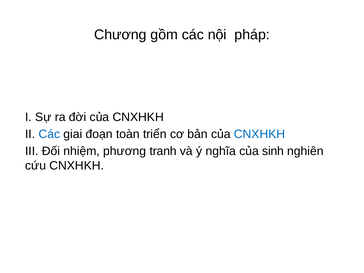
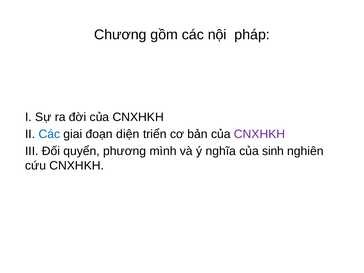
toàn: toàn -> diện
CNXHKH at (260, 134) colour: blue -> purple
nhiệm: nhiệm -> quyển
tranh: tranh -> mình
